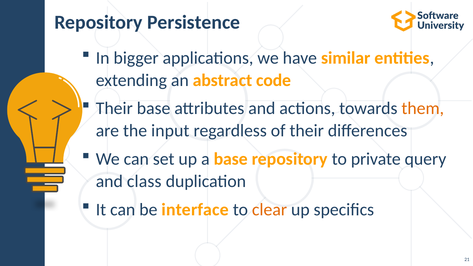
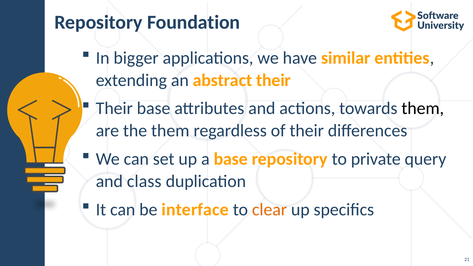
Persistence: Persistence -> Foundation
abstract code: code -> their
them at (423, 108) colour: orange -> black
the input: input -> them
